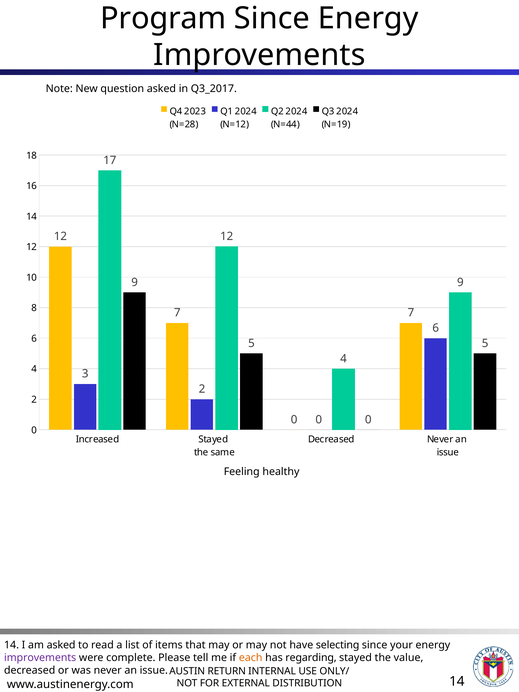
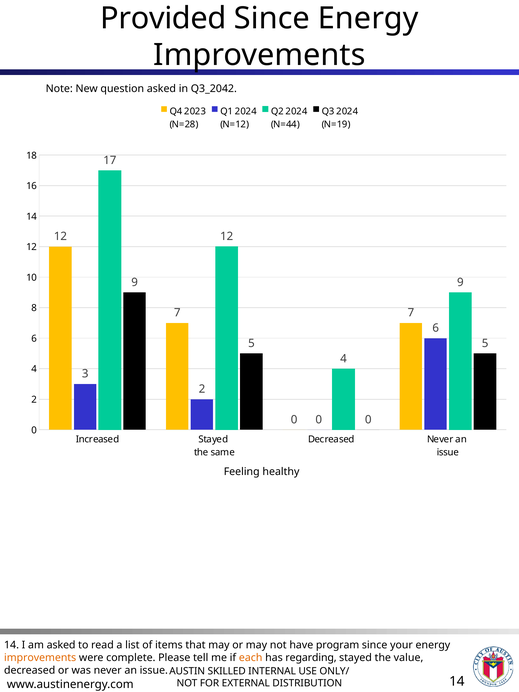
Program: Program -> Provided
Q3_2017: Q3_2017 -> Q3_2042
selecting: selecting -> program
improvements at (40, 658) colour: purple -> orange
RETURN: RETURN -> SKILLED
